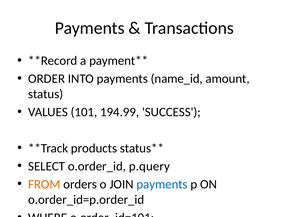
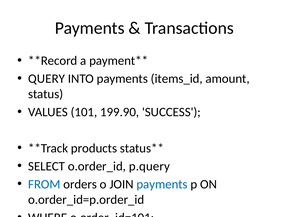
ORDER: ORDER -> QUERY
name_id: name_id -> items_id
194.99: 194.99 -> 199.90
FROM colour: orange -> blue
